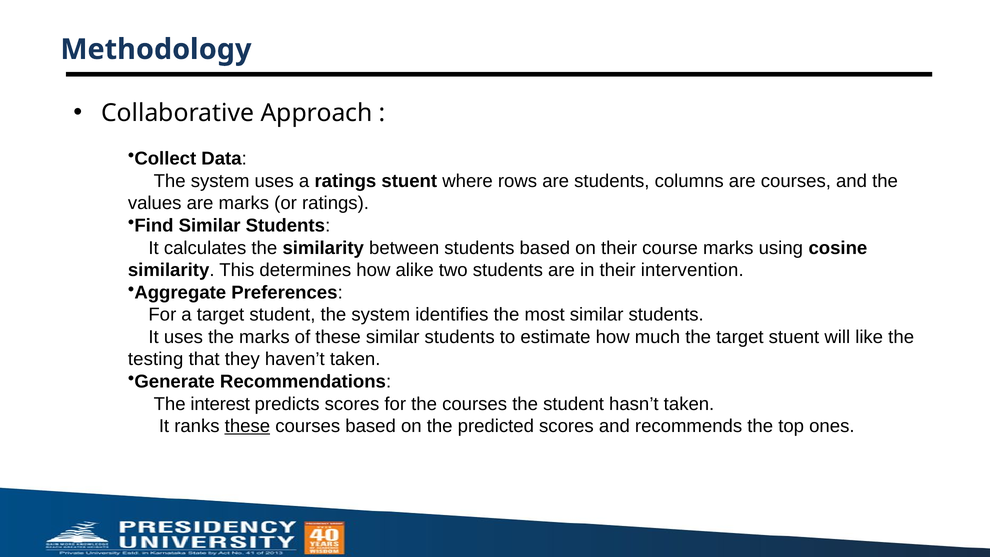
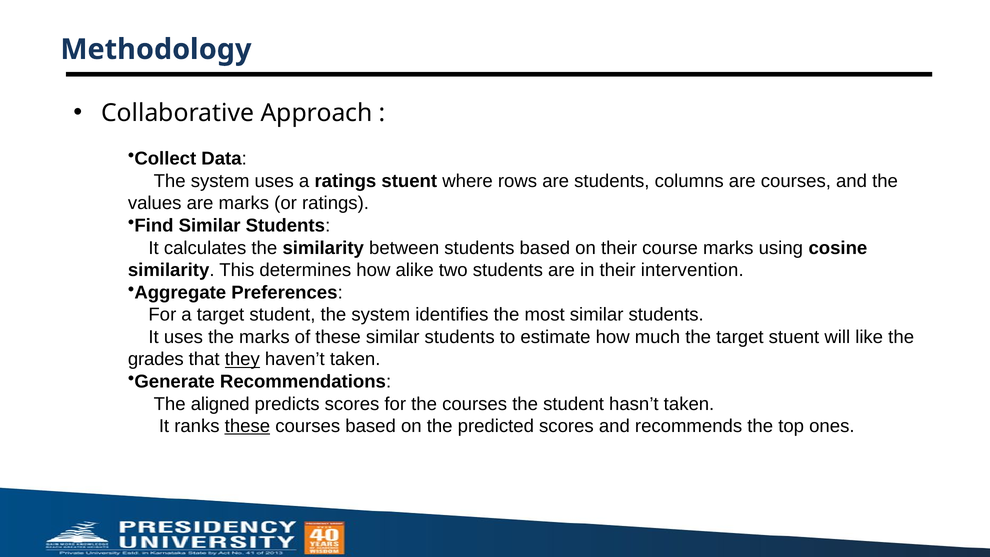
testing: testing -> grades
they underline: none -> present
interest: interest -> aligned
